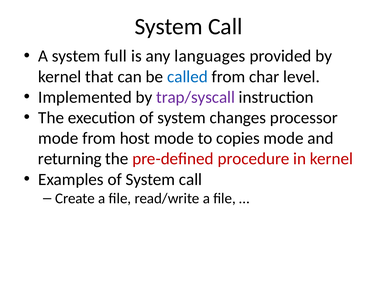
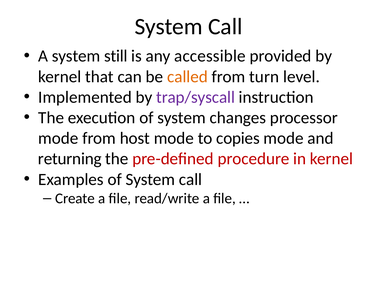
full: full -> still
languages: languages -> accessible
called colour: blue -> orange
char: char -> turn
